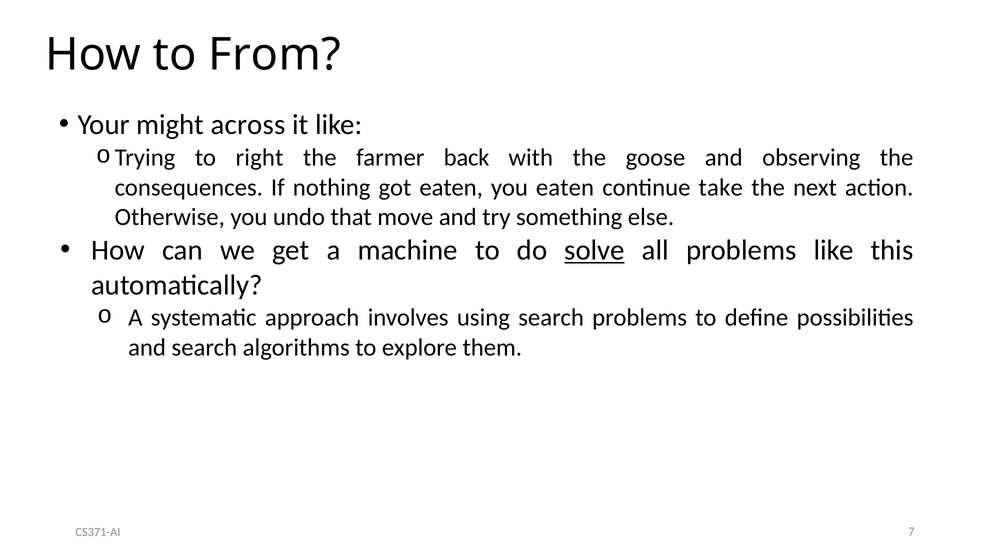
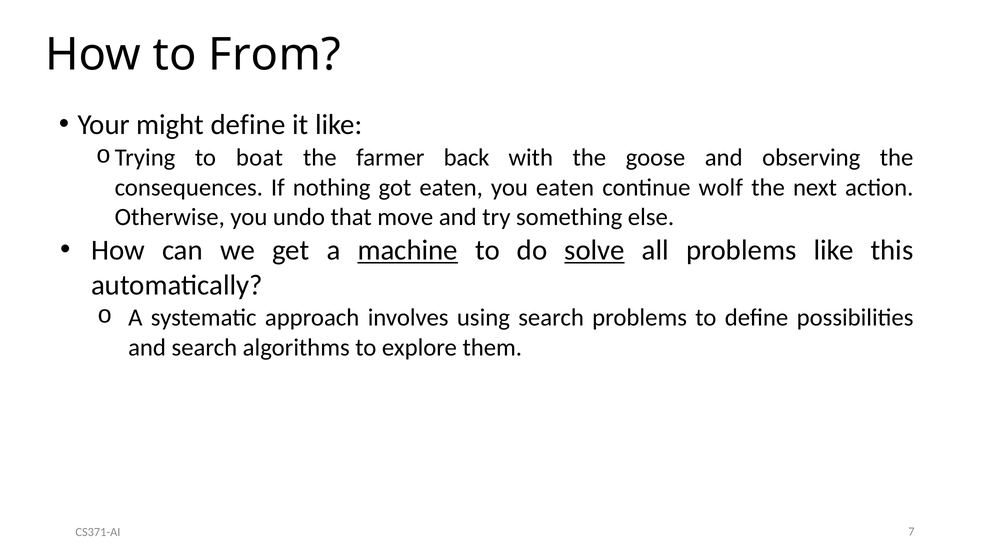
might across: across -> define
right: right -> boat
take: take -> wolf
machine underline: none -> present
